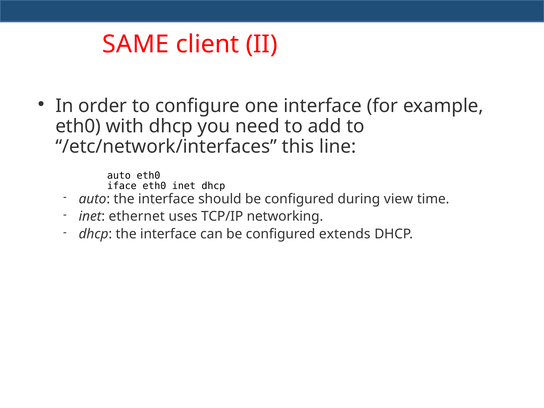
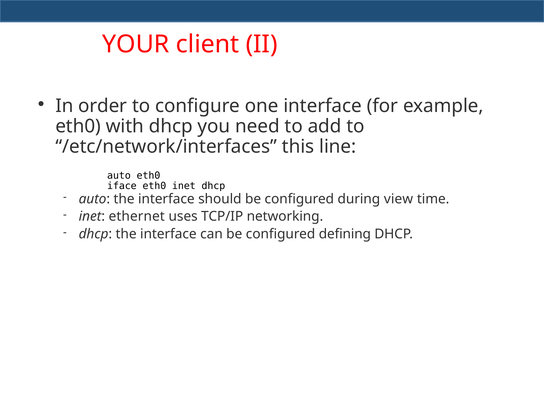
SAME: SAME -> YOUR
extends: extends -> defining
